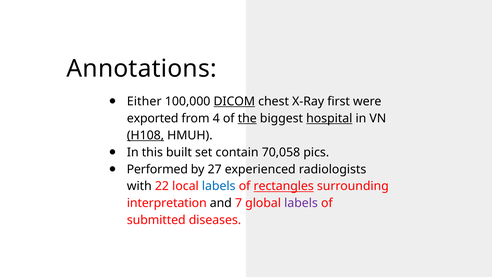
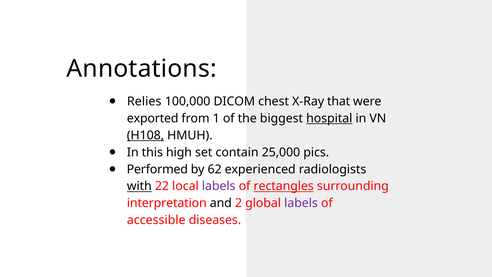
Either: Either -> Relies
DICOM underline: present -> none
first: first -> that
4: 4 -> 1
the underline: present -> none
built: built -> high
70,058: 70,058 -> 25,000
27: 27 -> 62
with underline: none -> present
labels at (219, 186) colour: blue -> purple
7: 7 -> 2
submitted: submitted -> accessible
